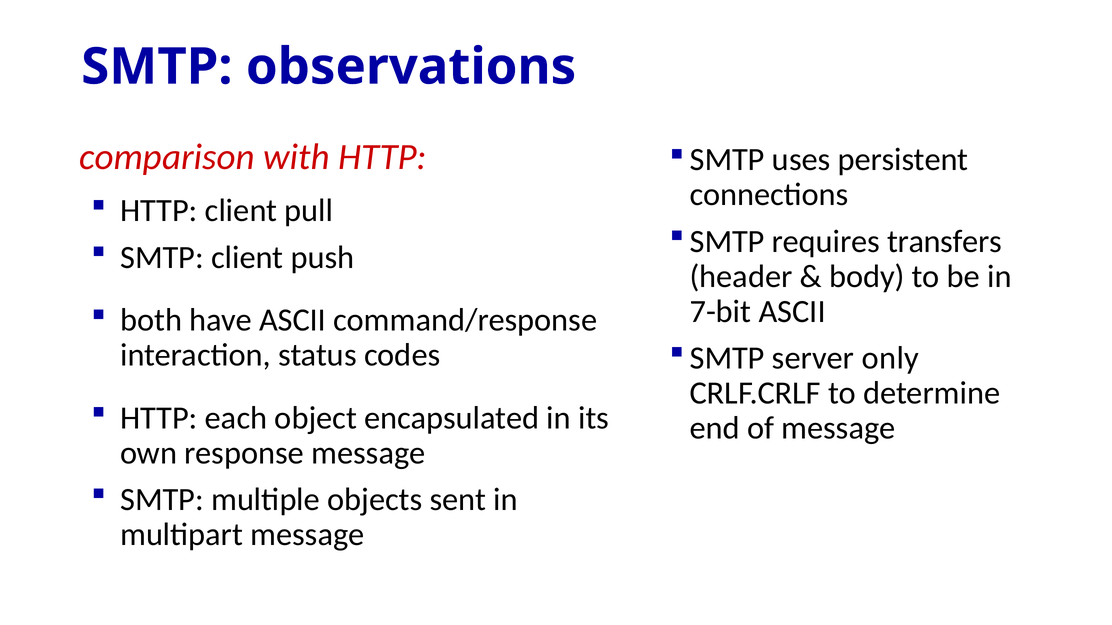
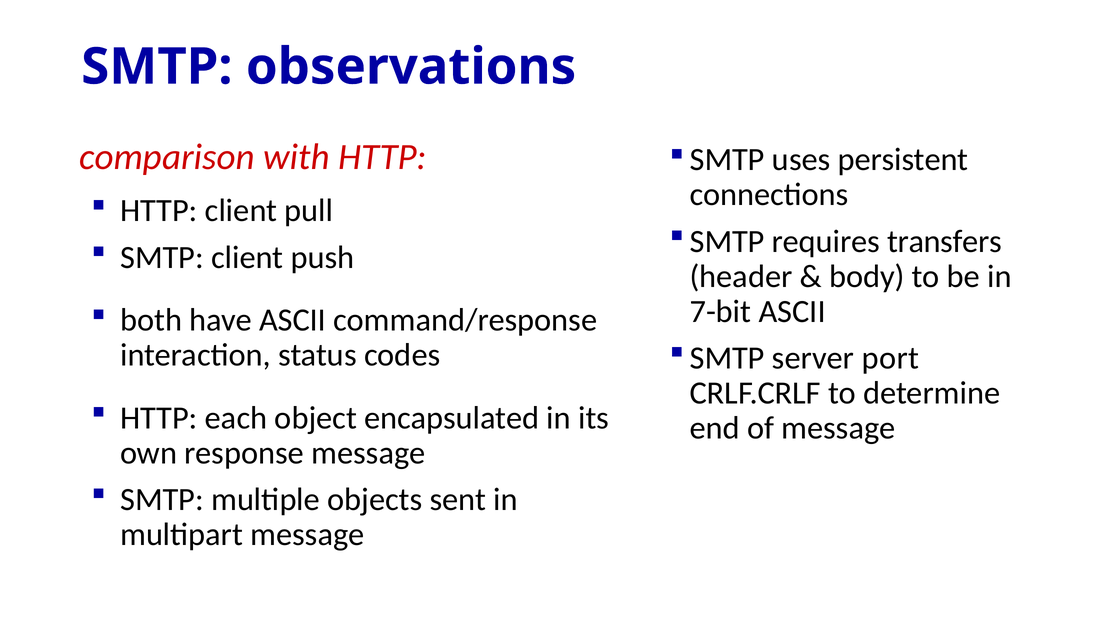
only: only -> port
